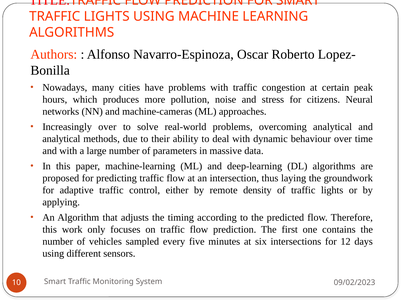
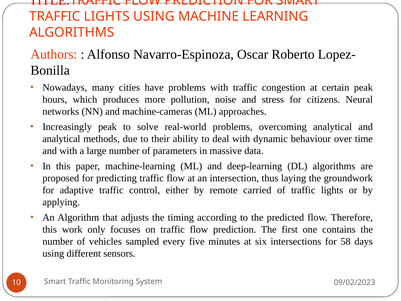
Increasingly over: over -> peak
density: density -> carried
12: 12 -> 58
